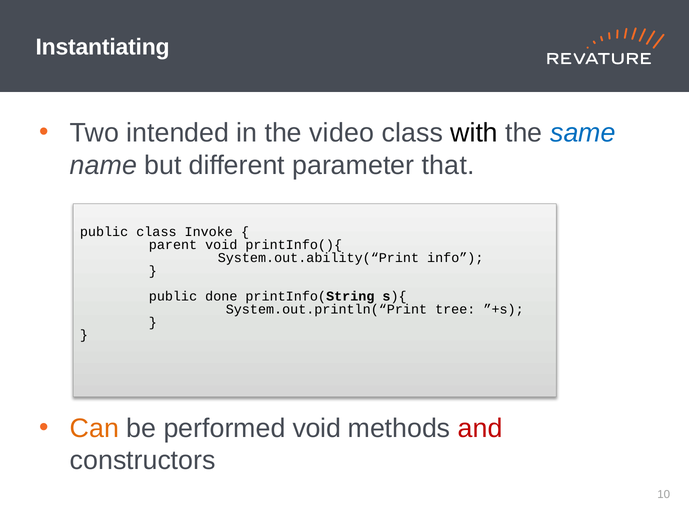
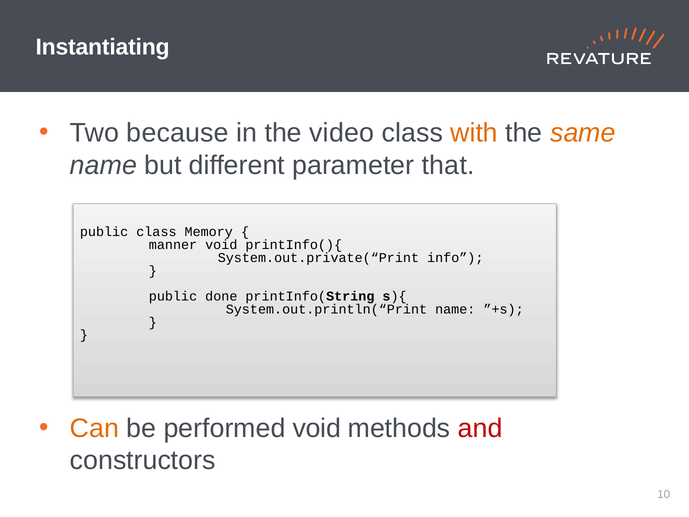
intended: intended -> because
with colour: black -> orange
same colour: blue -> orange
Invoke: Invoke -> Memory
parent: parent -> manner
System.out.ability(“Print: System.out.ability(“Print -> System.out.private(“Print
System.out.println(“Print tree: tree -> name
